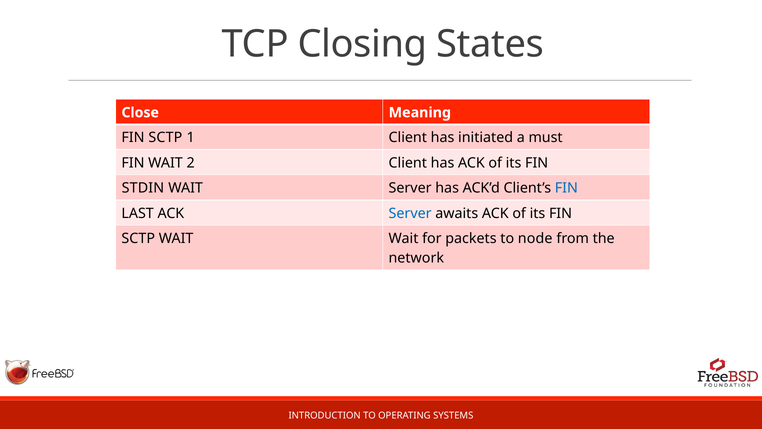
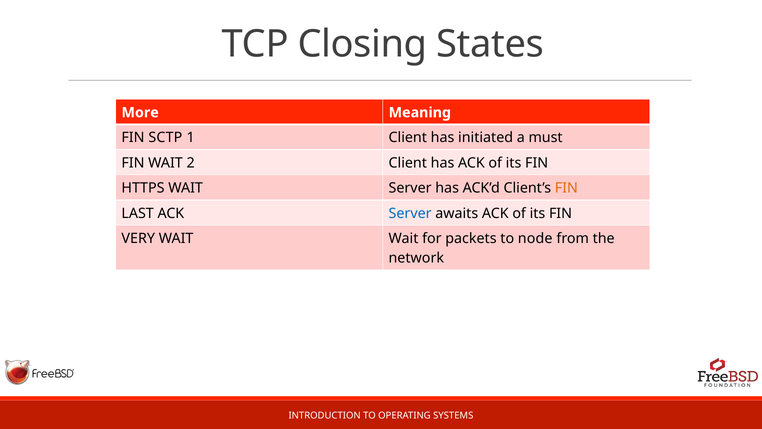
Close: Close -> More
STDIN: STDIN -> HTTPS
FIN at (566, 188) colour: blue -> orange
SCTP at (138, 238): SCTP -> VERY
